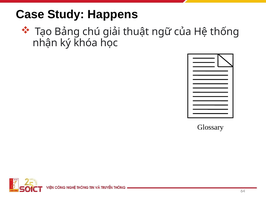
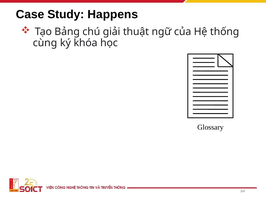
nhận: nhận -> cùng
